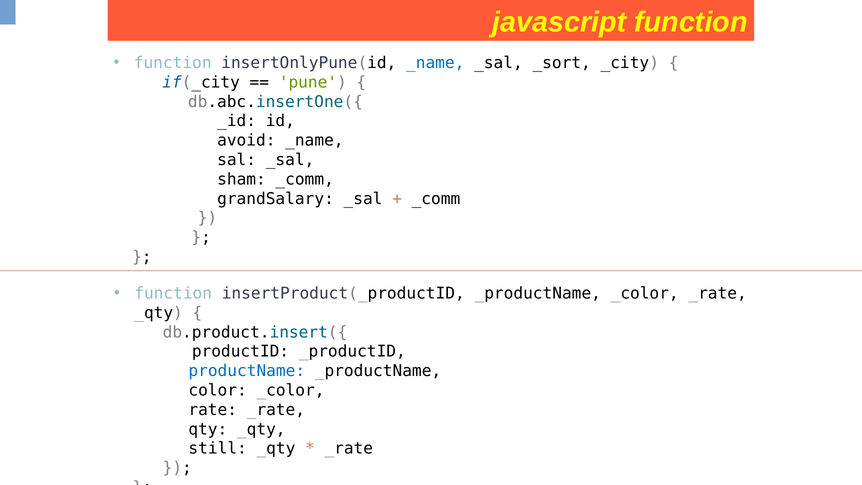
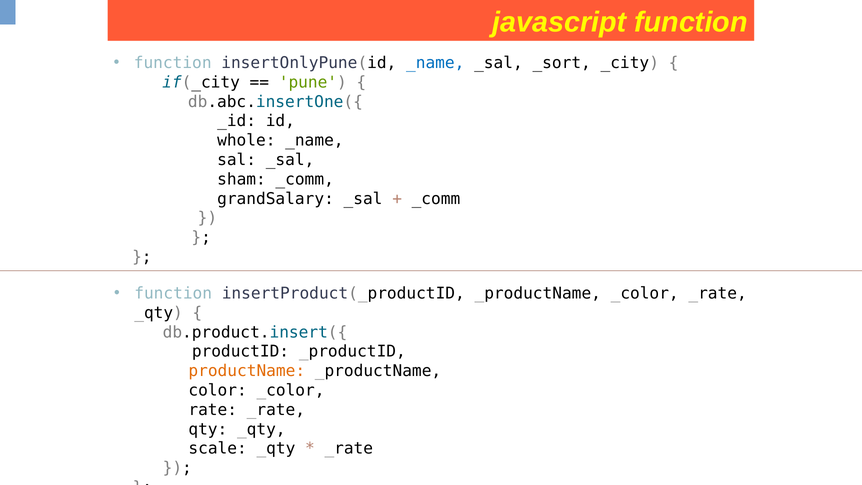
avoid: avoid -> whole
productName colour: blue -> orange
still: still -> scale
